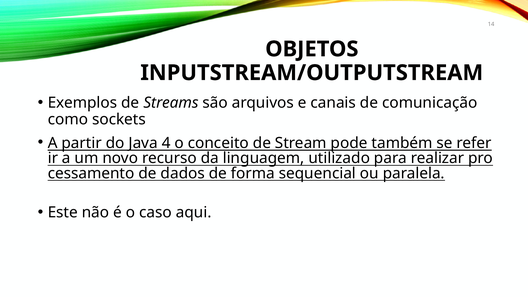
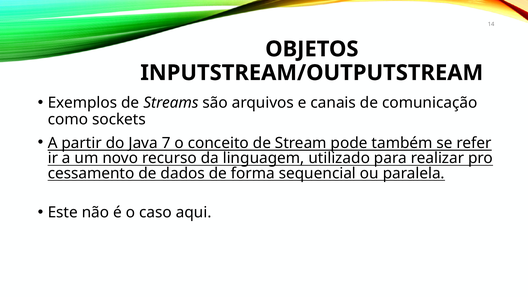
4: 4 -> 7
